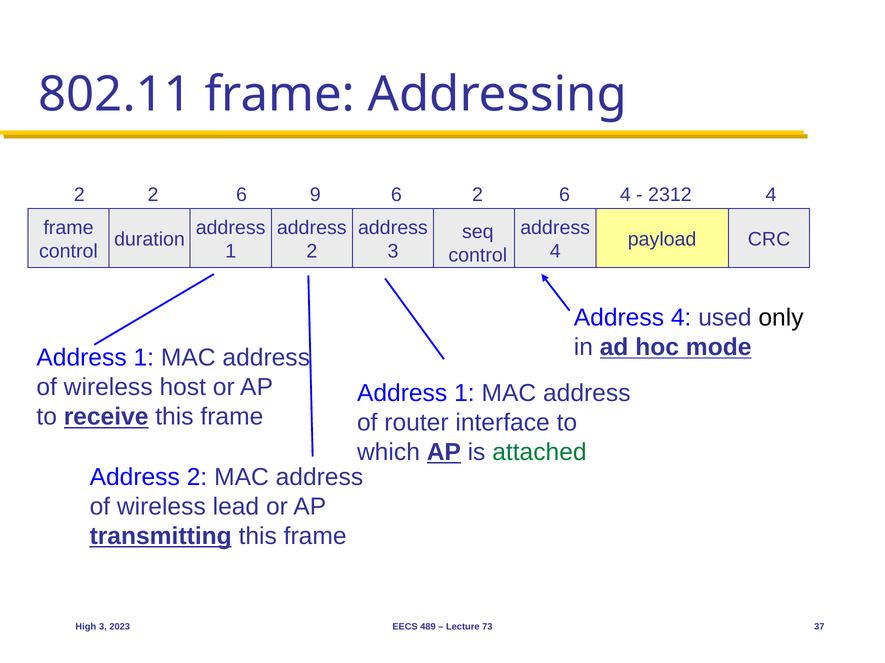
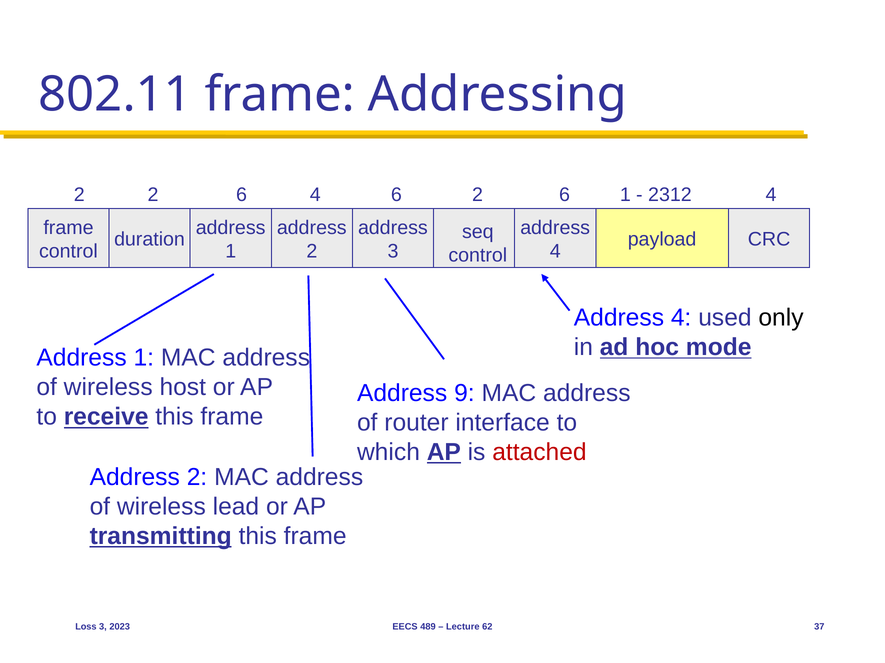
6 9: 9 -> 4
6 4: 4 -> 1
1 at (464, 394): 1 -> 9
attached colour: green -> red
High: High -> Loss
73: 73 -> 62
